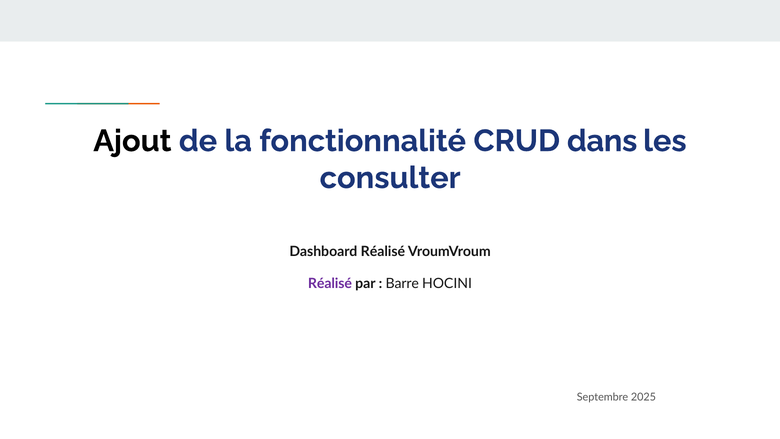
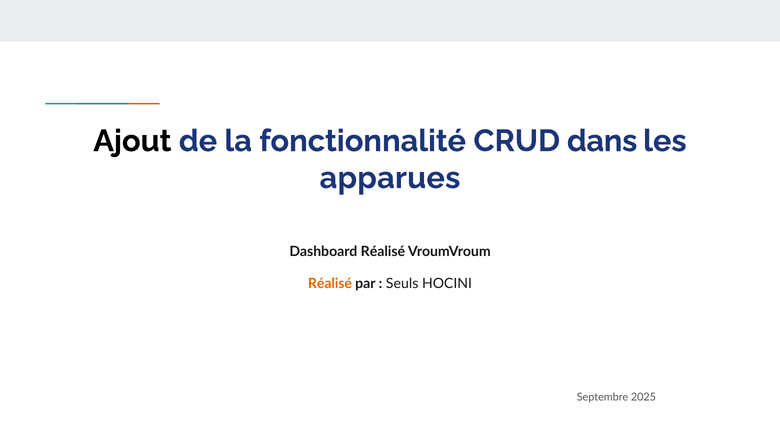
consulter: consulter -> apparues
Réalisé at (330, 284) colour: purple -> orange
Barre: Barre -> Seuls
